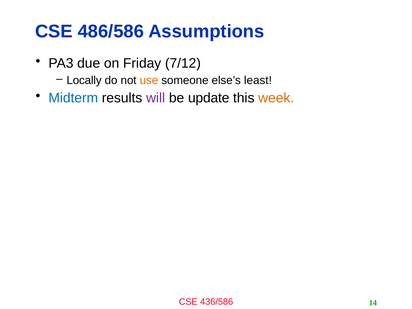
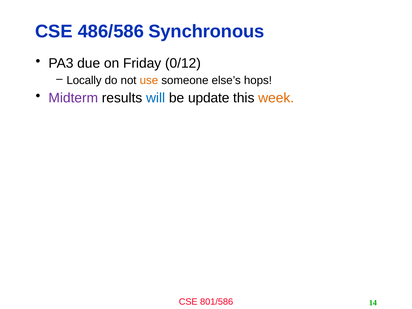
Assumptions: Assumptions -> Synchronous
7/12: 7/12 -> 0/12
least: least -> hops
Midterm colour: blue -> purple
will colour: purple -> blue
436/586: 436/586 -> 801/586
